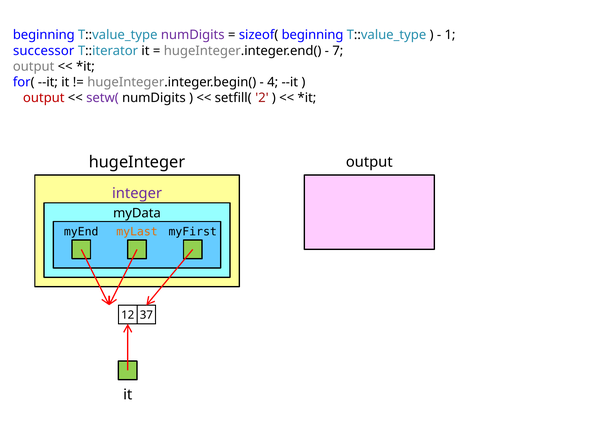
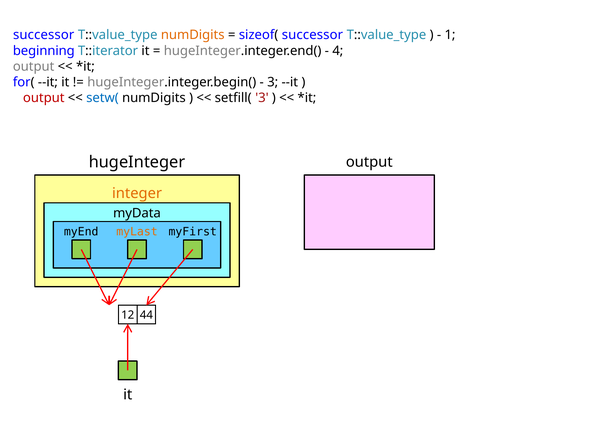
beginning at (44, 35): beginning -> successor
numDigits at (193, 35) colour: purple -> orange
sizeof( beginning: beginning -> successor
successor: successor -> beginning
7: 7 -> 4
4 at (273, 82): 4 -> 3
setw( colour: purple -> blue
setfill( 2: 2 -> 3
integer colour: purple -> orange
37: 37 -> 44
